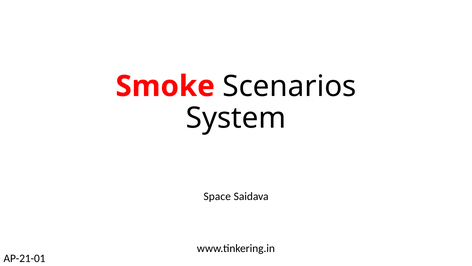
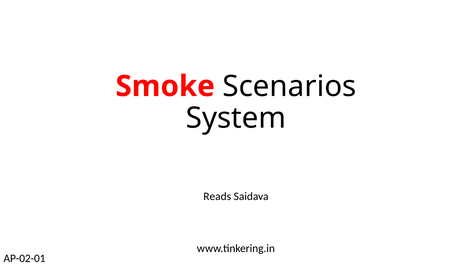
Space: Space -> Reads
AP-21-01: AP-21-01 -> AP-02-01
